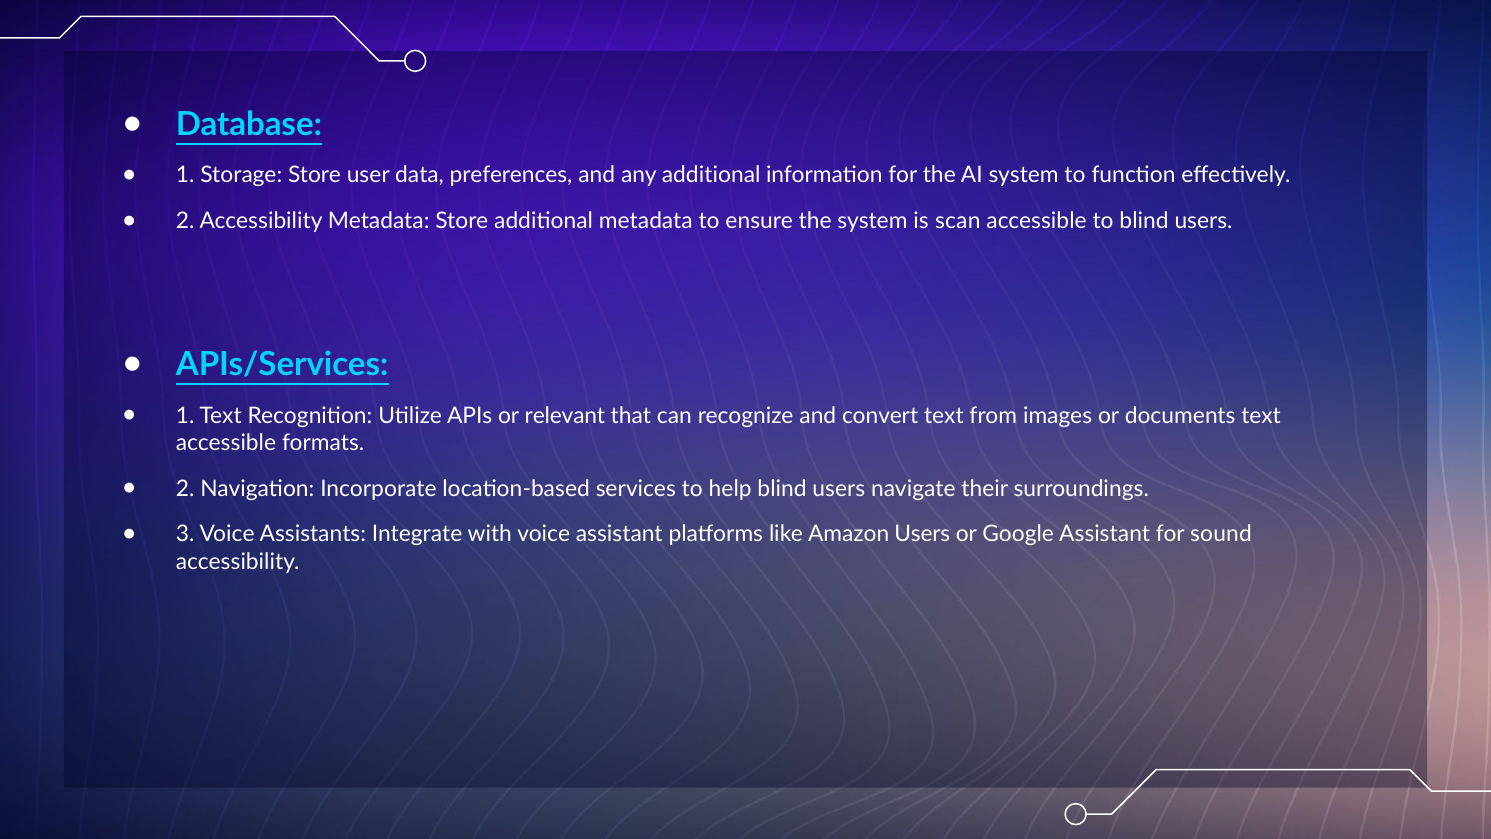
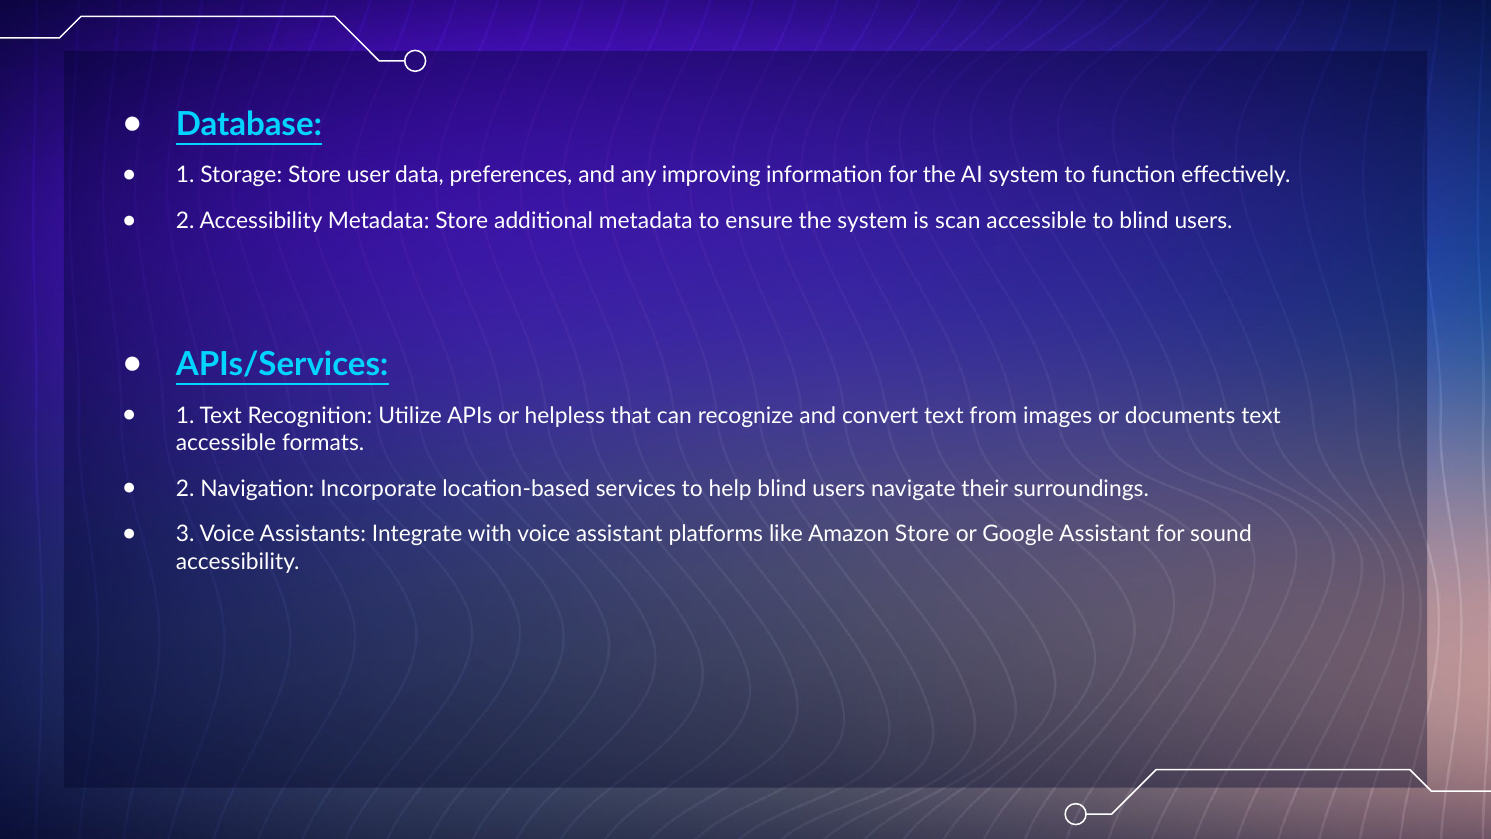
any additional: additional -> improving
relevant: relevant -> helpless
Amazon Users: Users -> Store
